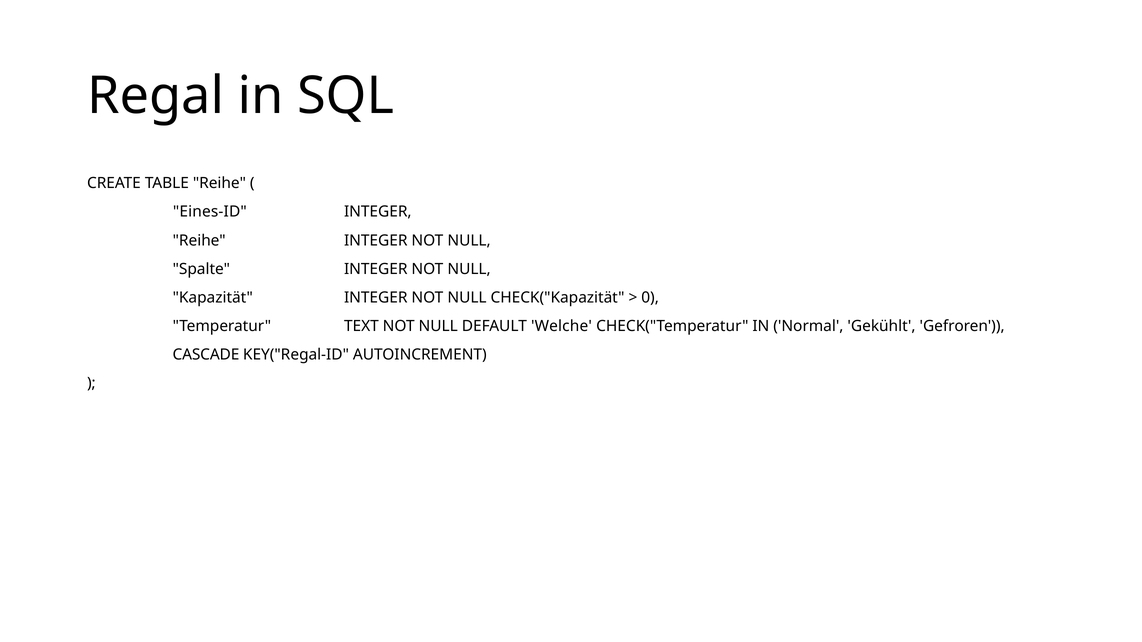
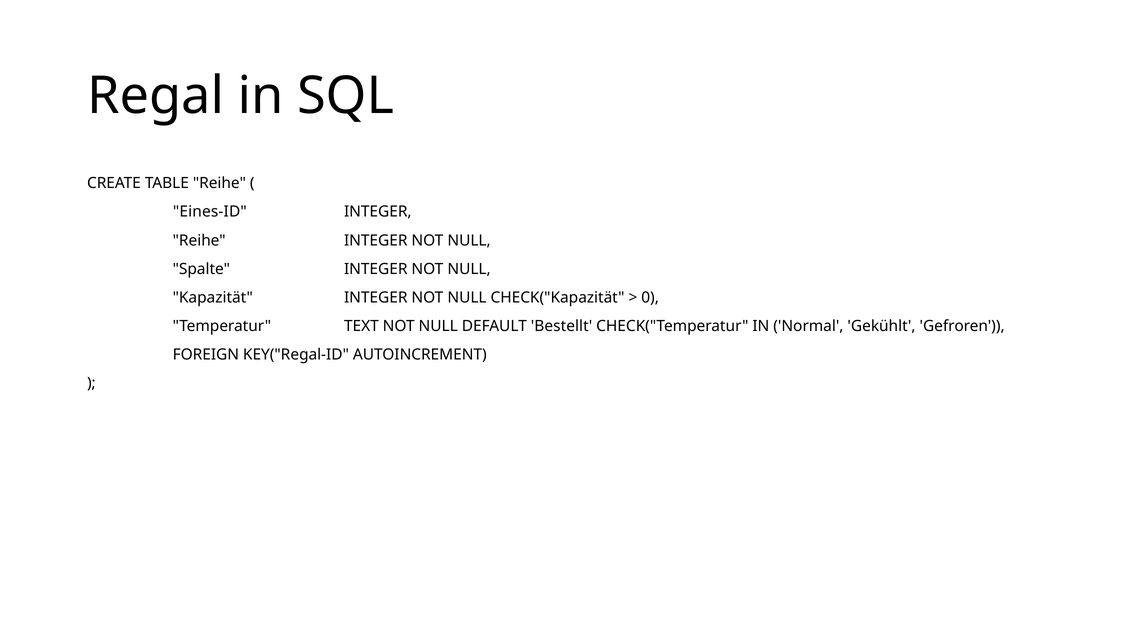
Welche: Welche -> Bestellt
CASCADE: CASCADE -> FOREIGN
